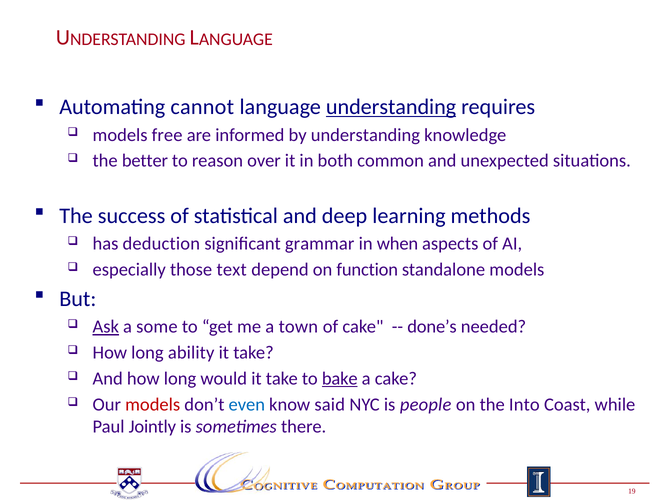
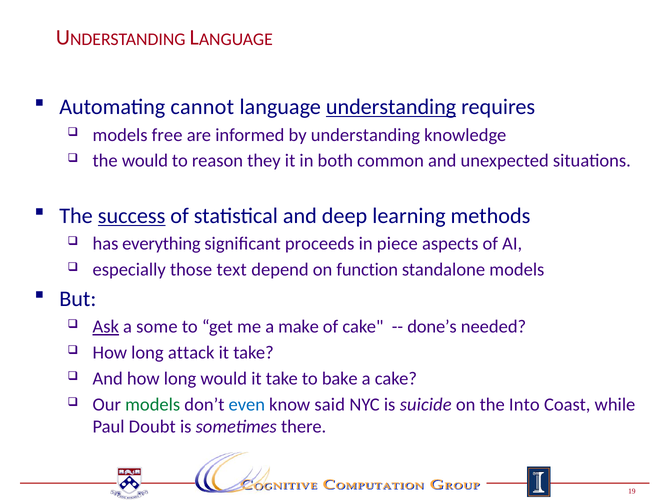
the better: better -> would
over: over -> they
success underline: none -> present
deduction: deduction -> everything
grammar: grammar -> proceeds
when: when -> piece
town: town -> make
ability: ability -> attack
bake underline: present -> none
models at (153, 404) colour: red -> green
people: people -> suicide
Jointly: Jointly -> Doubt
